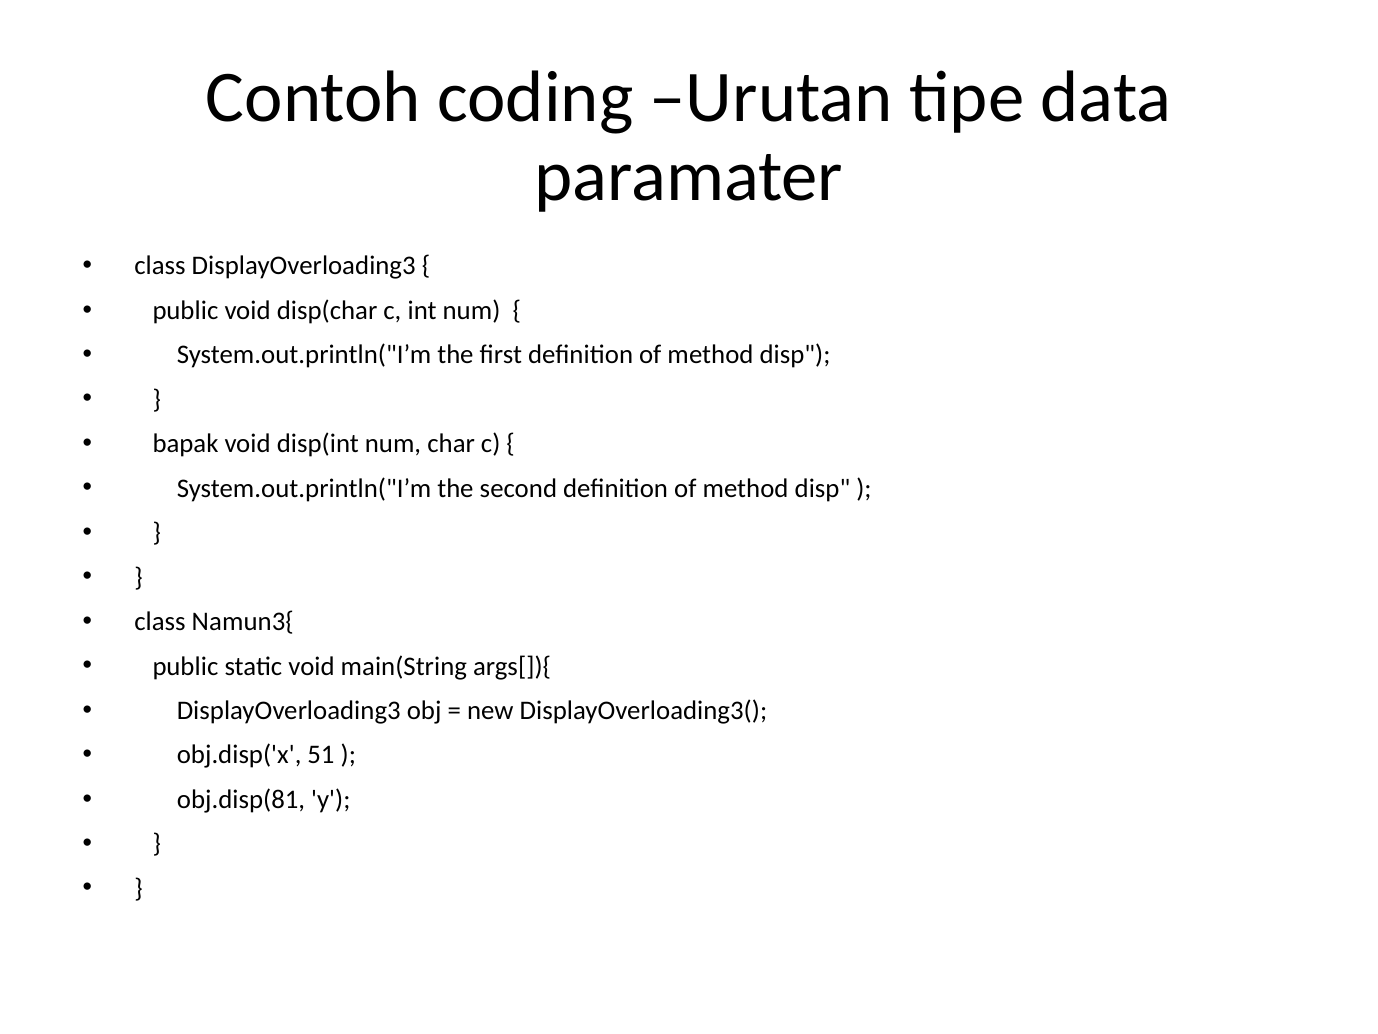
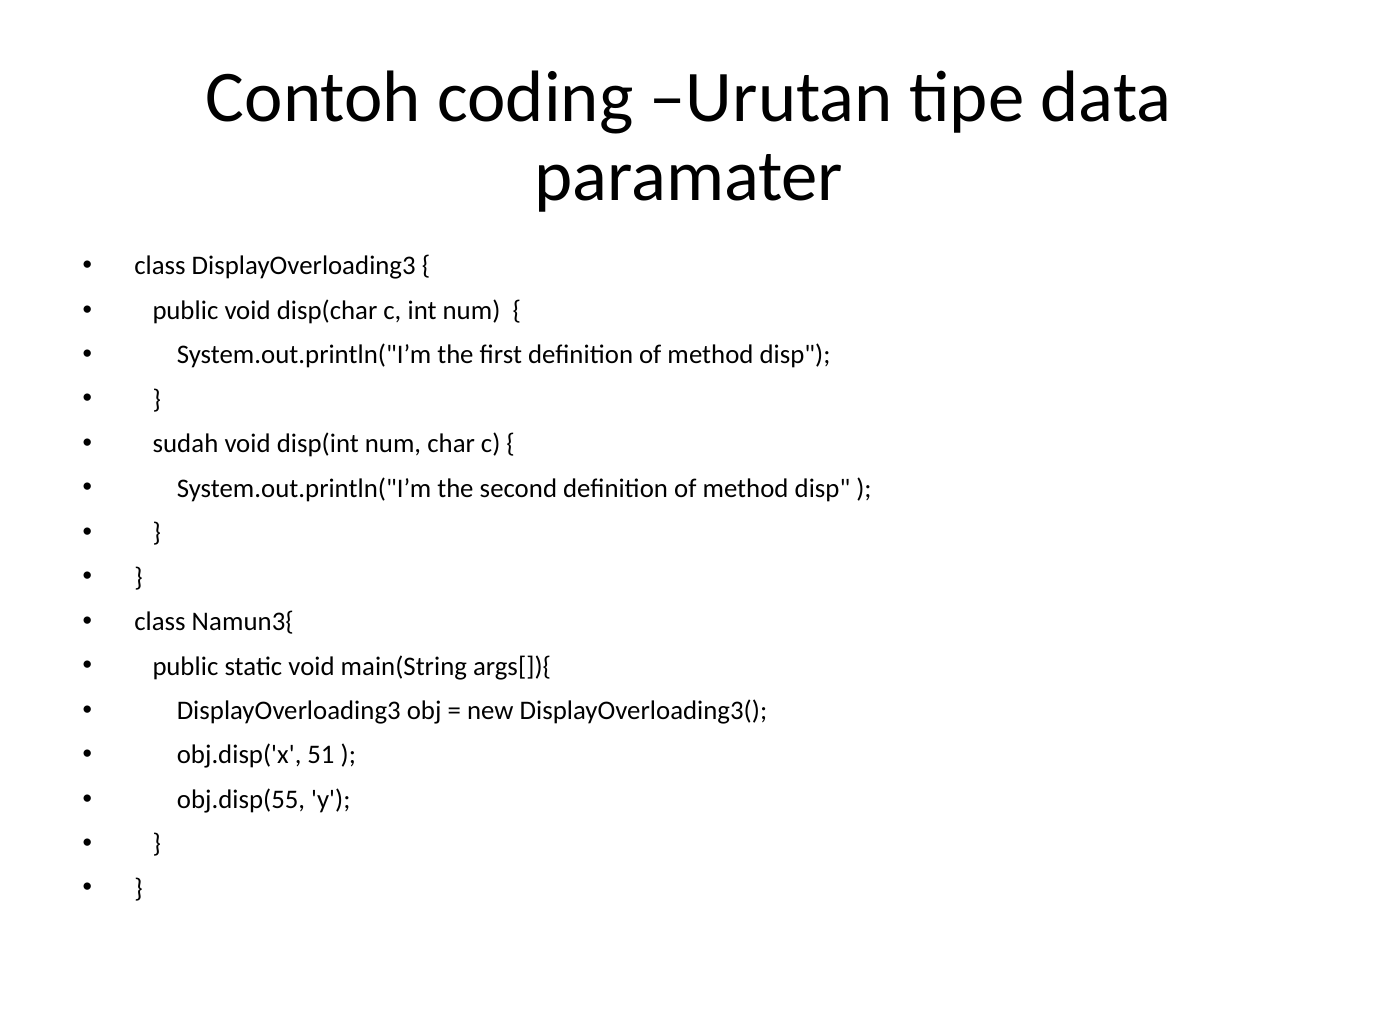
bapak: bapak -> sudah
obj.disp(81: obj.disp(81 -> obj.disp(55
